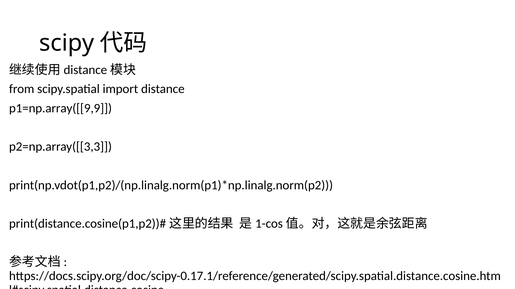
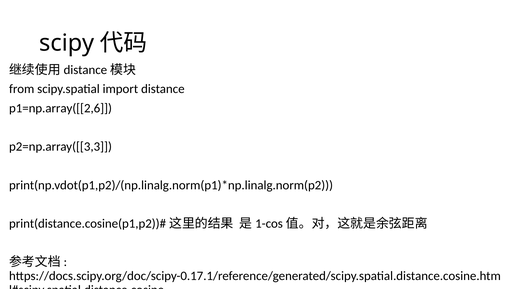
p1=np.array([[9,9: p1=np.array([[9,9 -> p1=np.array([[2,6
